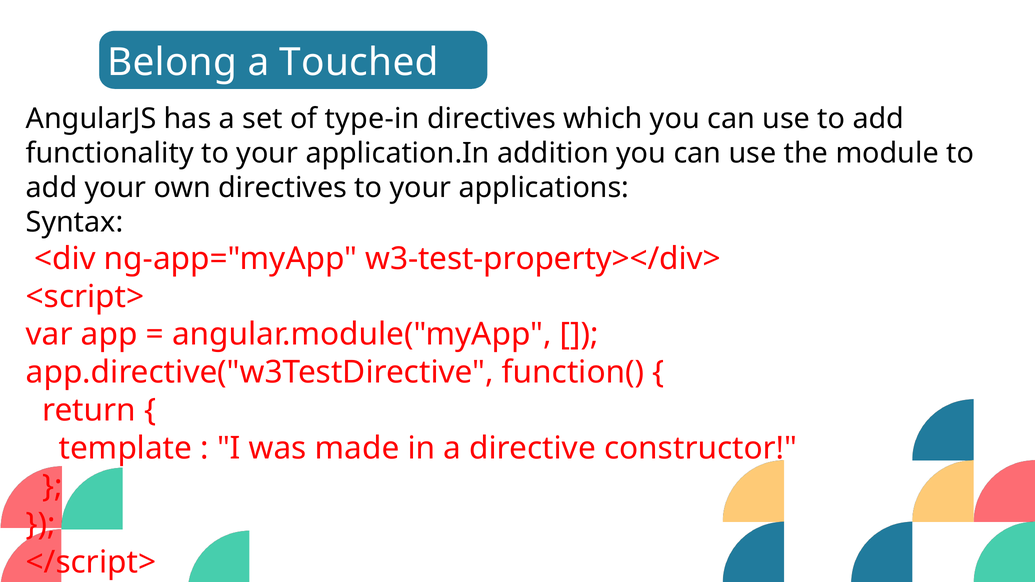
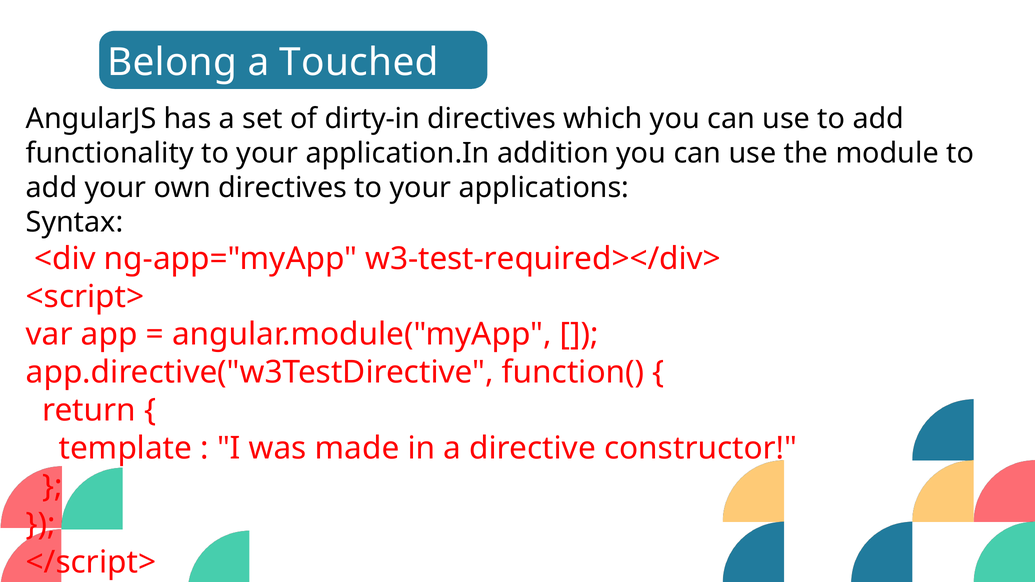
type-in: type-in -> dirty-in
w3-test-property></div>: w3-test-property></div> -> w3-test-required></div>
